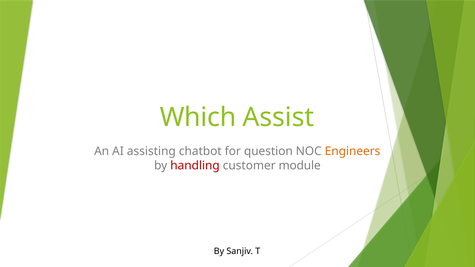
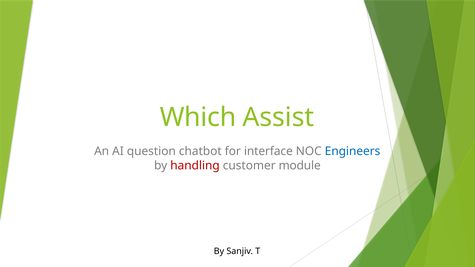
assisting: assisting -> question
question: question -> interface
Engineers colour: orange -> blue
